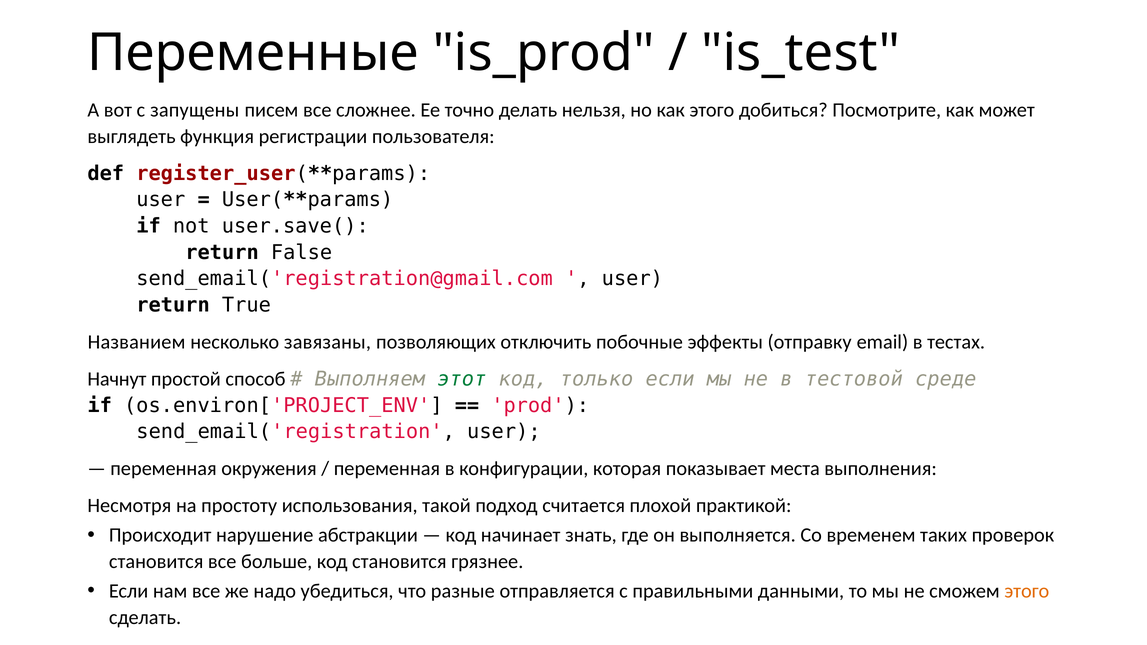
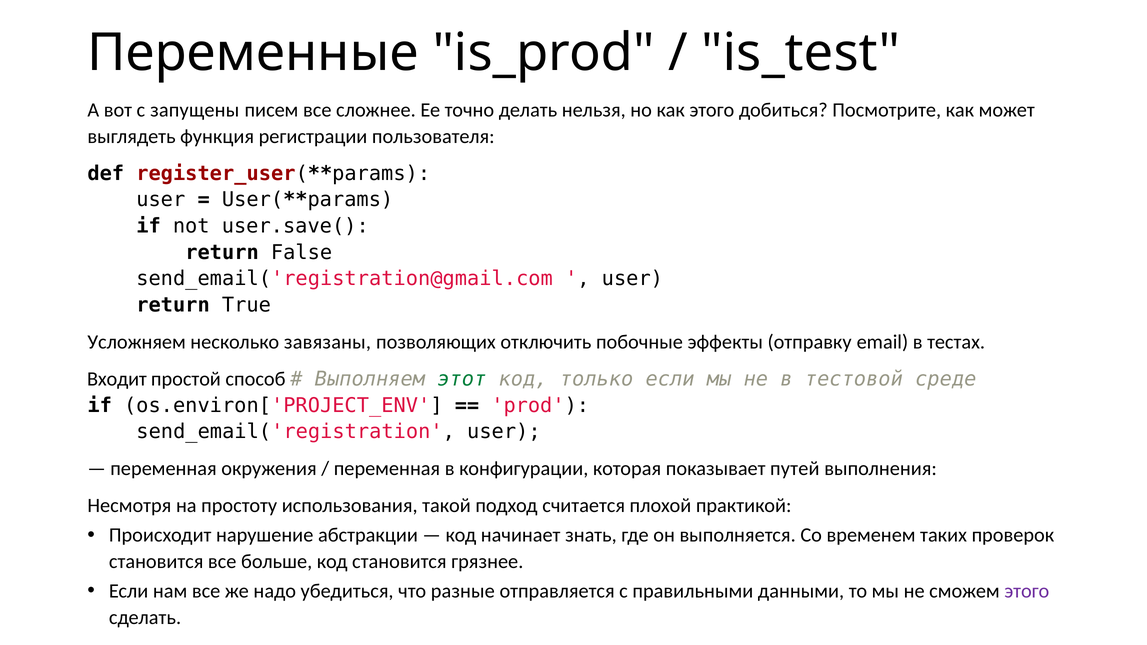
Названием: Названием -> Усложняем
Начнут: Начнут -> Входит
места: места -> путей
этого at (1027, 591) colour: orange -> purple
